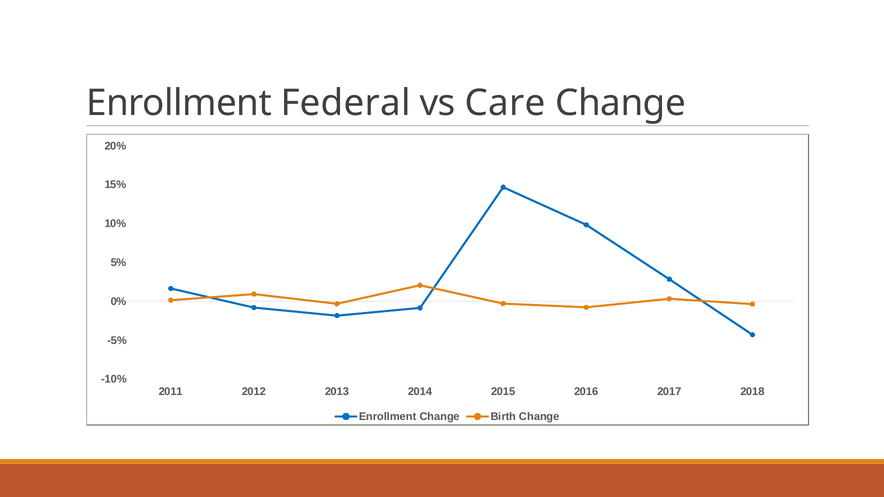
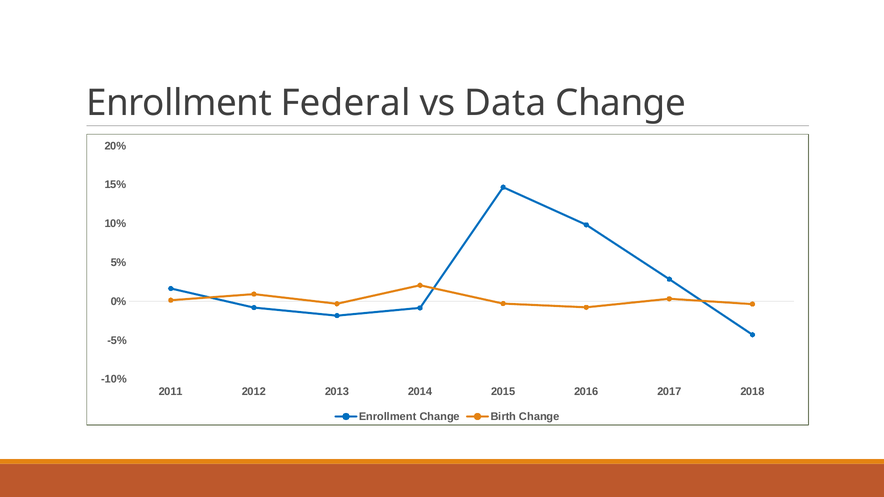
Care: Care -> Data
